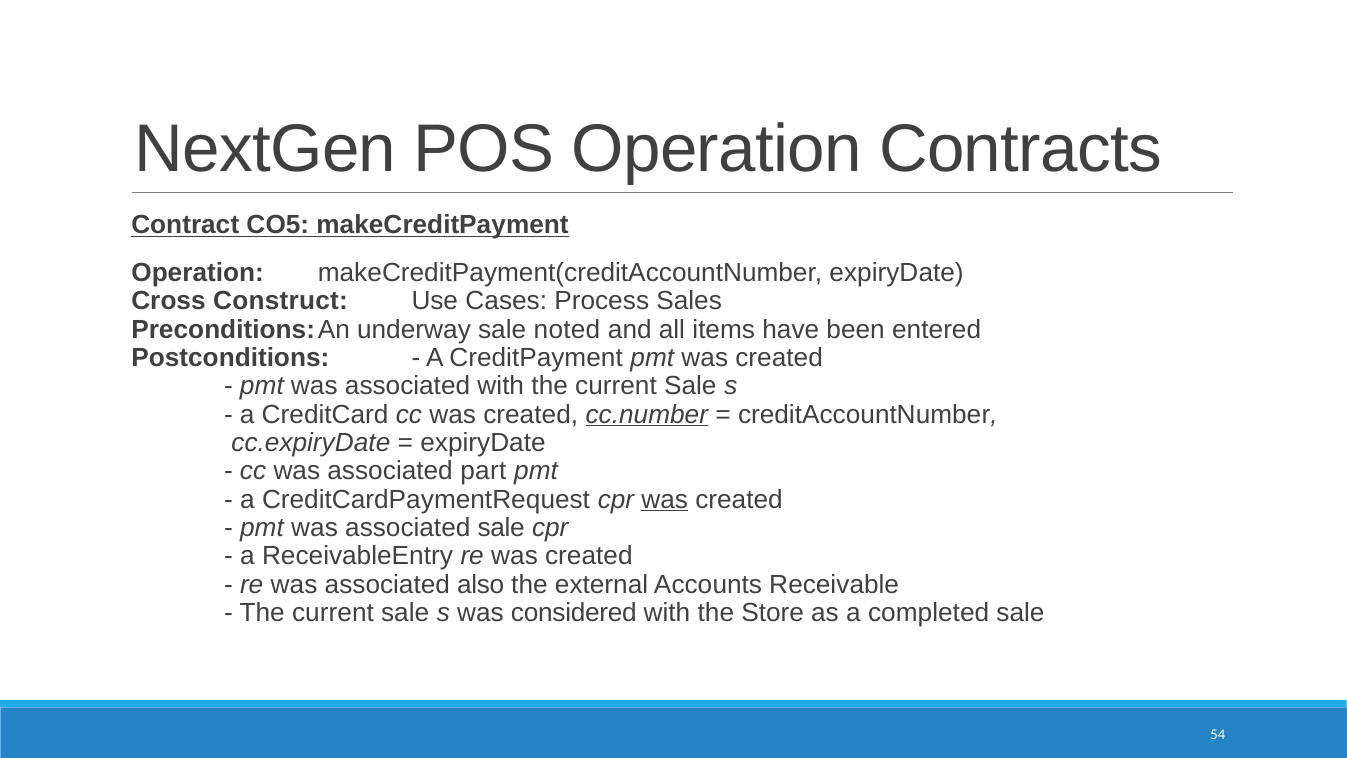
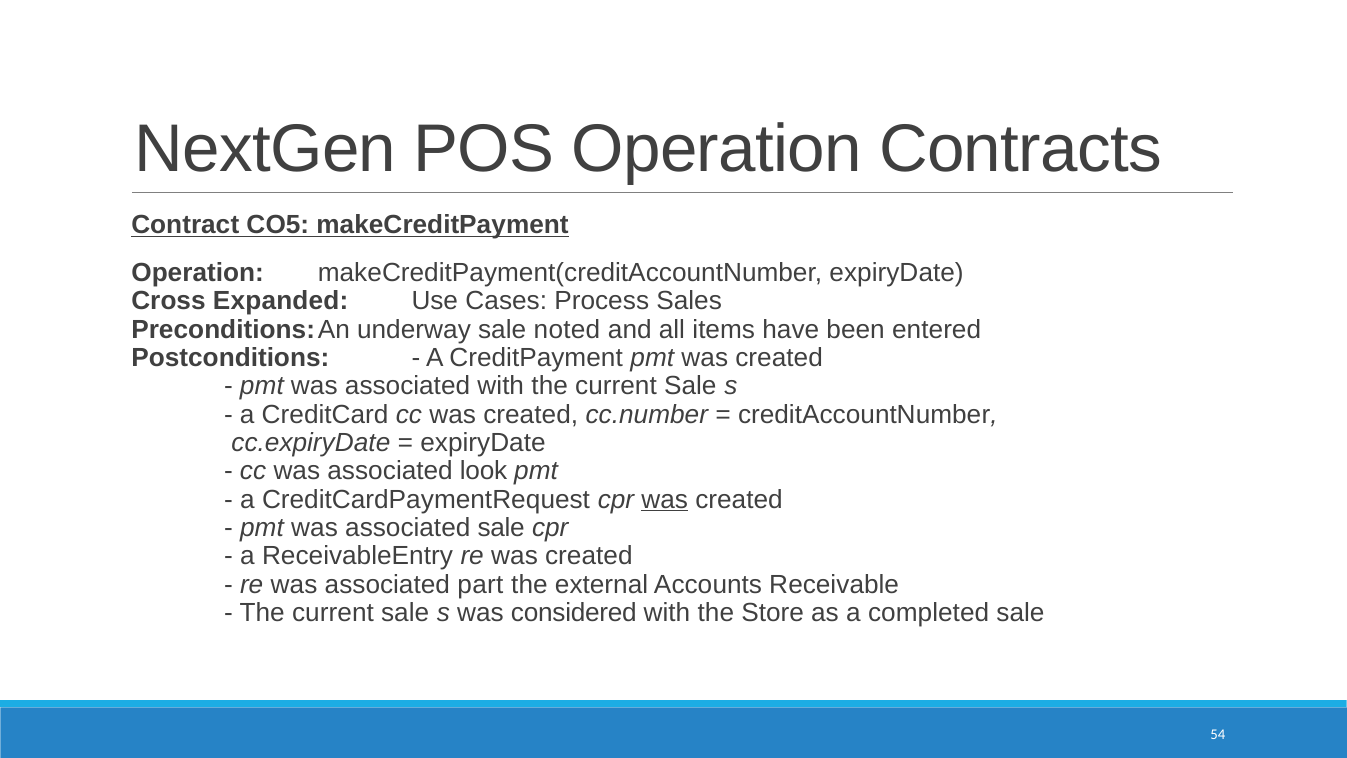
Construct: Construct -> Expanded
cc.number underline: present -> none
part: part -> look
also: also -> part
